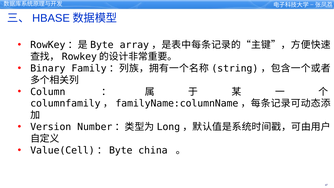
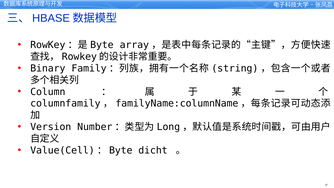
china: china -> dicht
